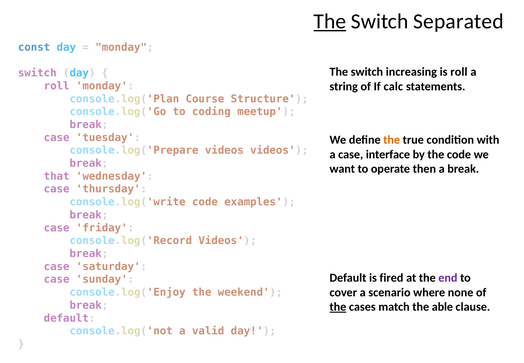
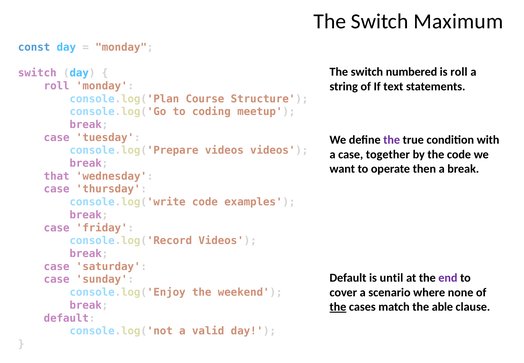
The at (330, 22) underline: present -> none
Separated: Separated -> Maximum
increasing: increasing -> numbered
calc: calc -> text
the at (392, 140) colour: orange -> purple
interface: interface -> together
fired: fired -> until
